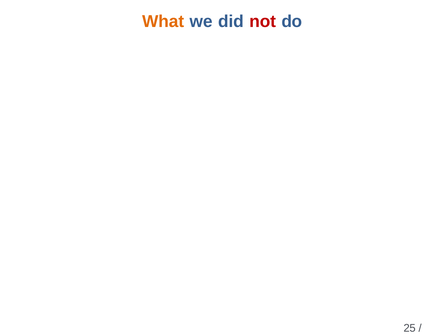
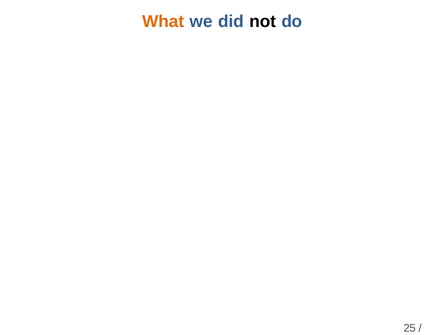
not colour: red -> black
